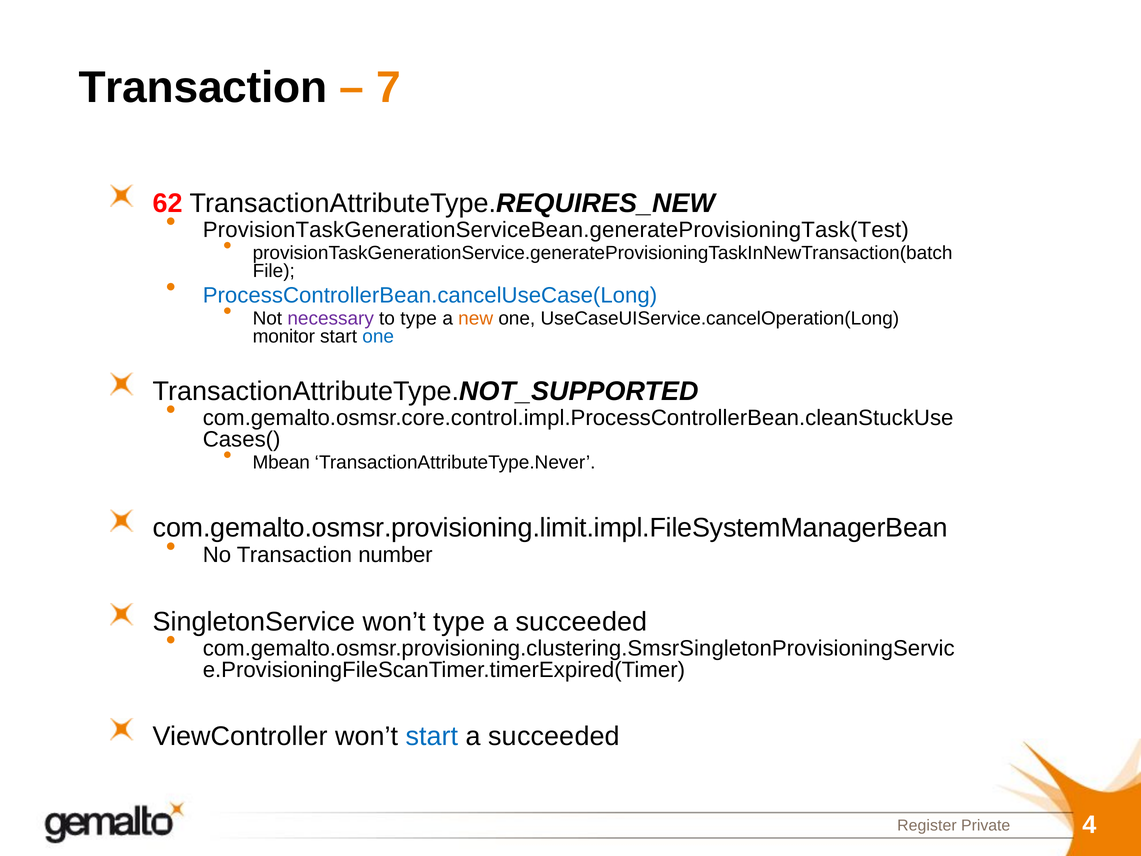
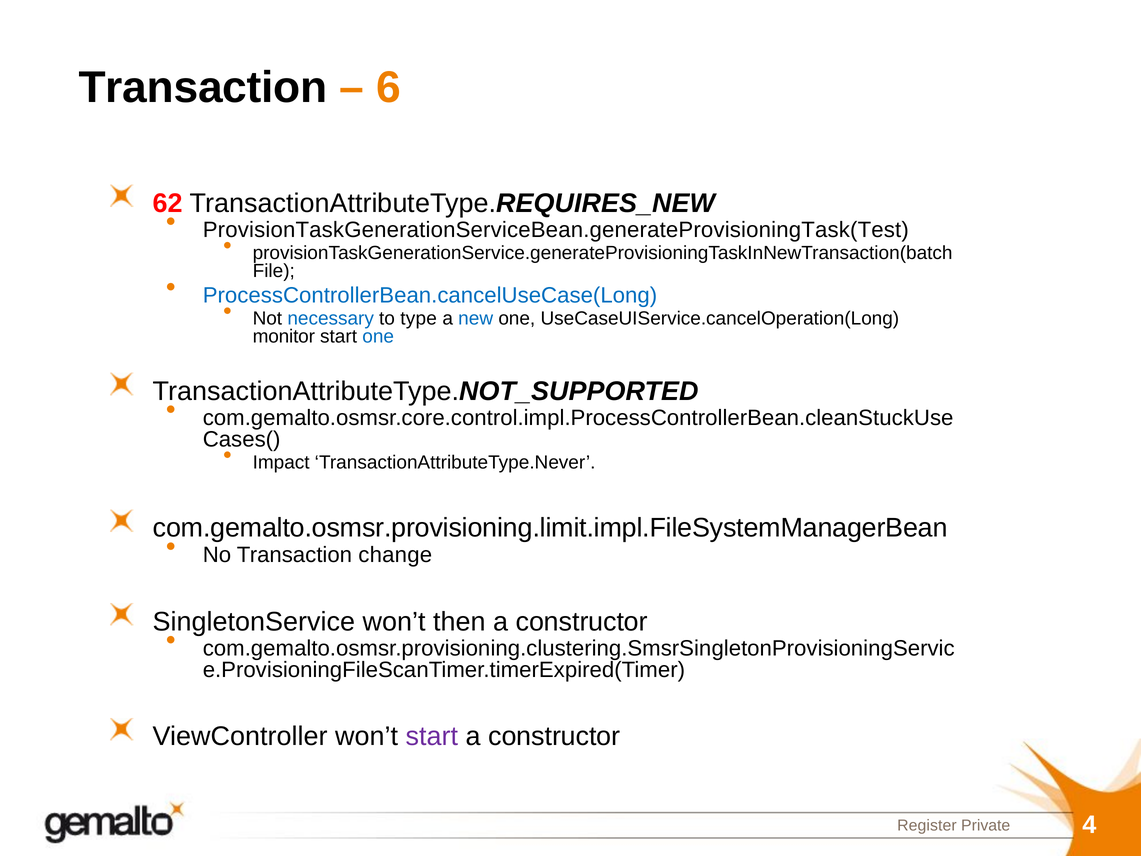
7: 7 -> 6
necessary colour: purple -> blue
new colour: orange -> blue
Mbean: Mbean -> Impact
number: number -> change
won’t type: type -> then
succeeded at (582, 621): succeeded -> constructor
start at (432, 736) colour: blue -> purple
succeeded at (554, 736): succeeded -> constructor
